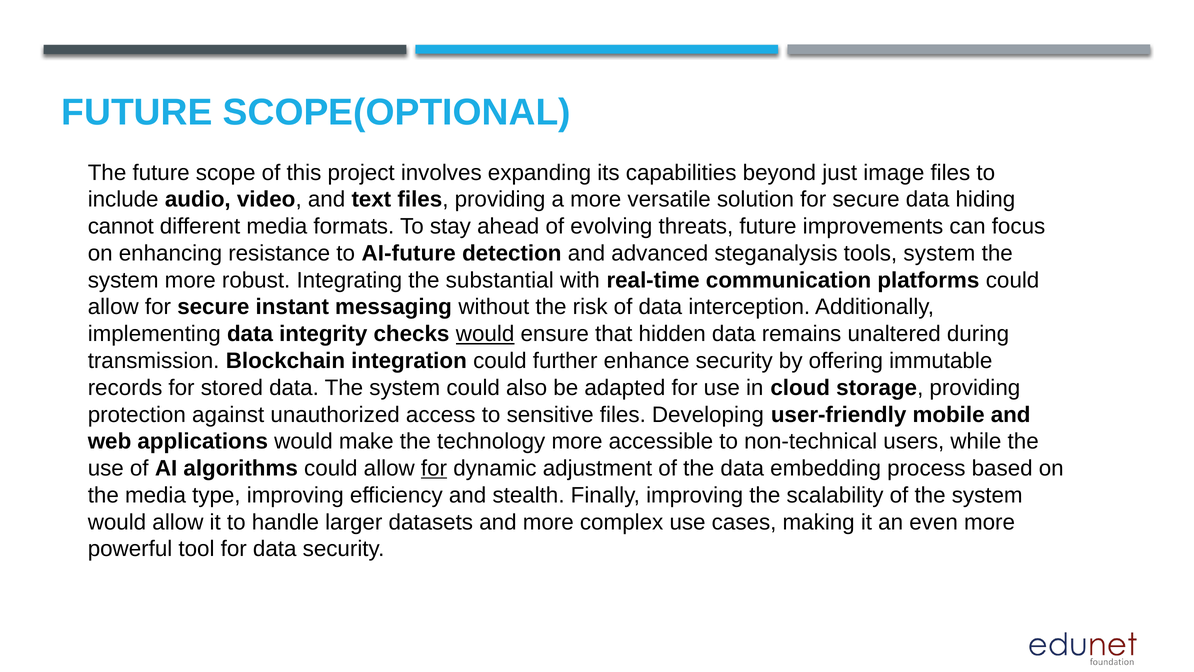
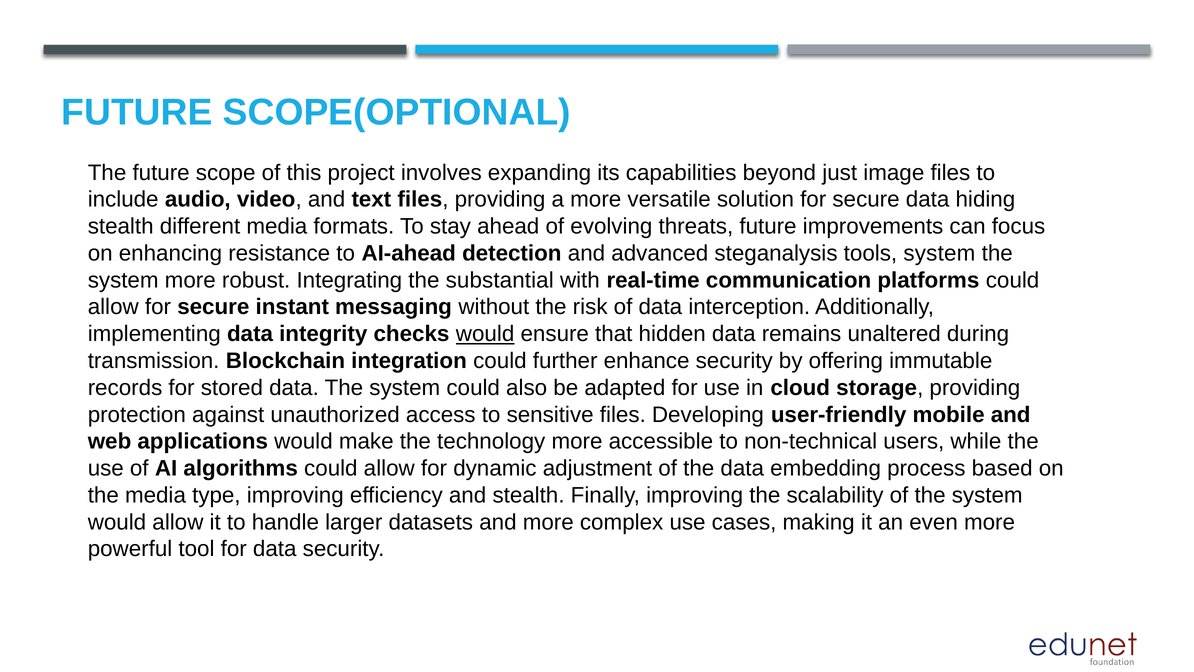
cannot at (121, 226): cannot -> stealth
AI-future: AI-future -> AI-ahead
for at (434, 468) underline: present -> none
